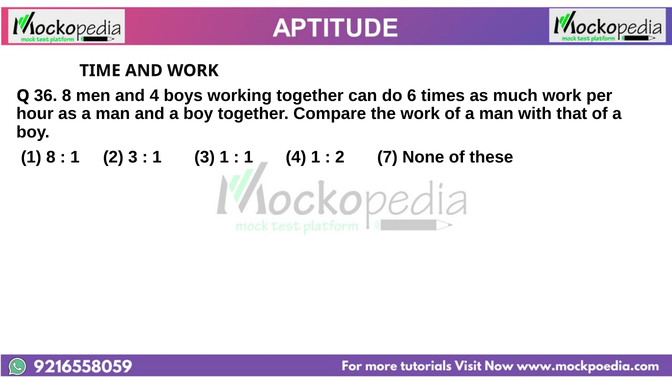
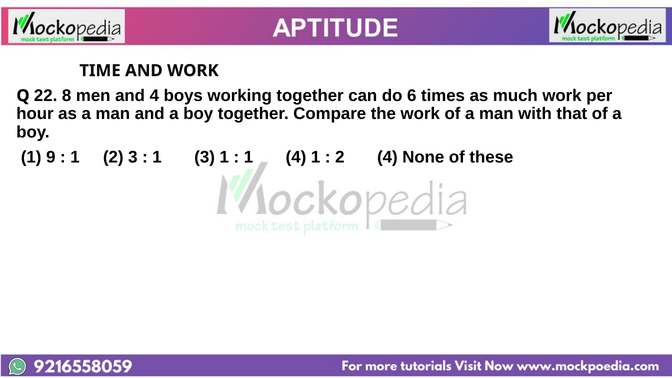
36: 36 -> 22
1 8: 8 -> 9
2 7: 7 -> 4
